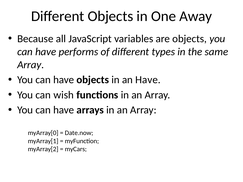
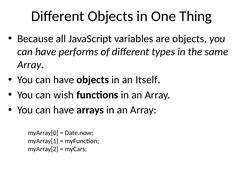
Away: Away -> Thing
an Have: Have -> Itself
